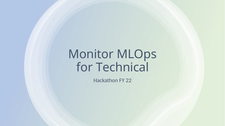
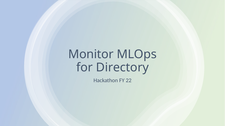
Technical: Technical -> Directory
